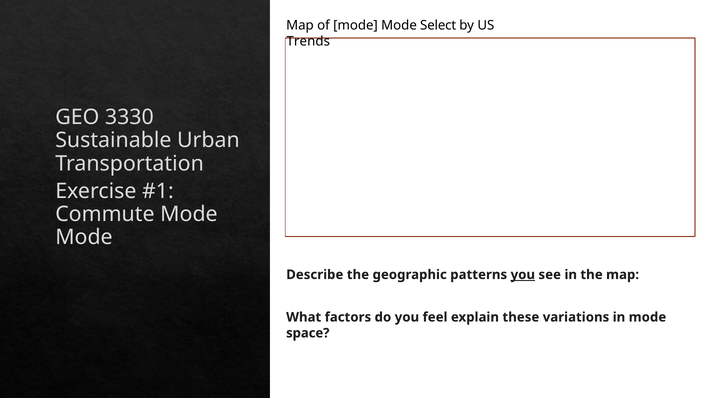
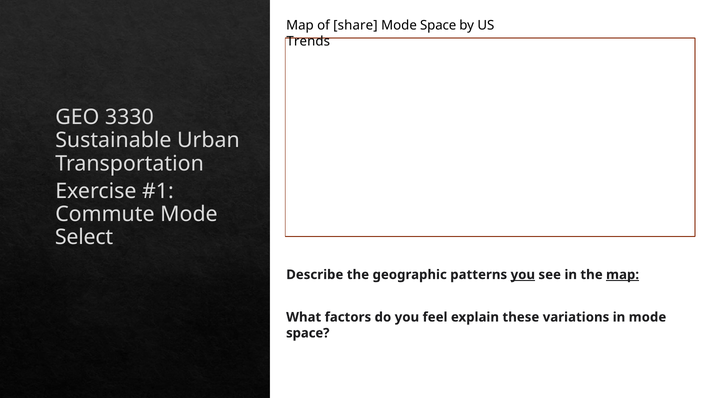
of mode: mode -> share
Select at (438, 26): Select -> Space
Mode at (84, 237): Mode -> Select
map at (623, 274) underline: none -> present
